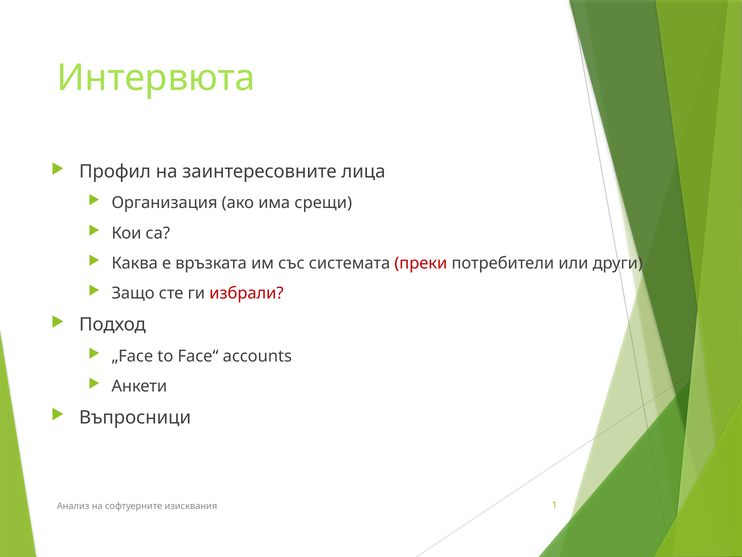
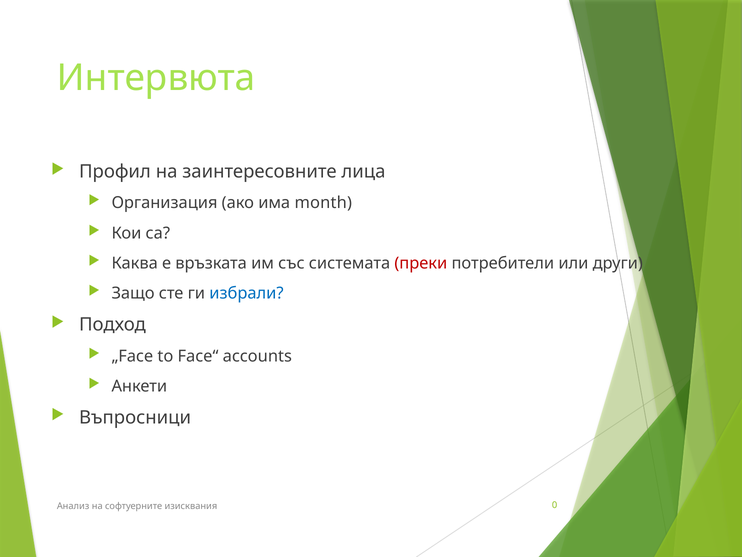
срещи: срещи -> month
избрали colour: red -> blue
1: 1 -> 0
